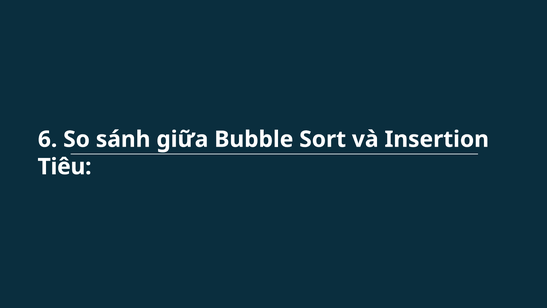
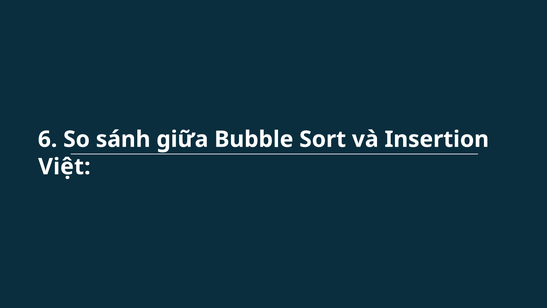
Tiêu: Tiêu -> Việt
